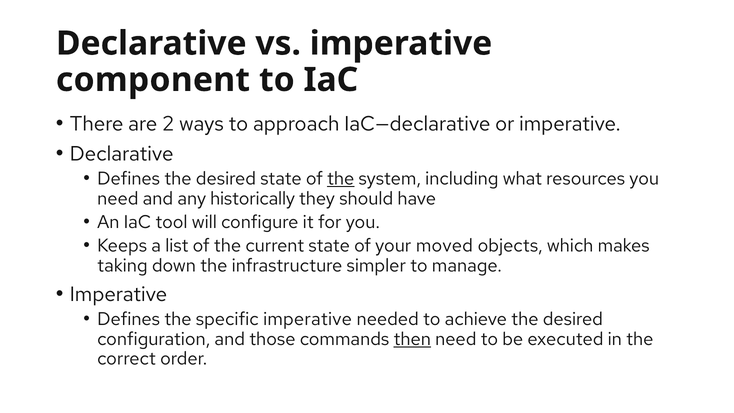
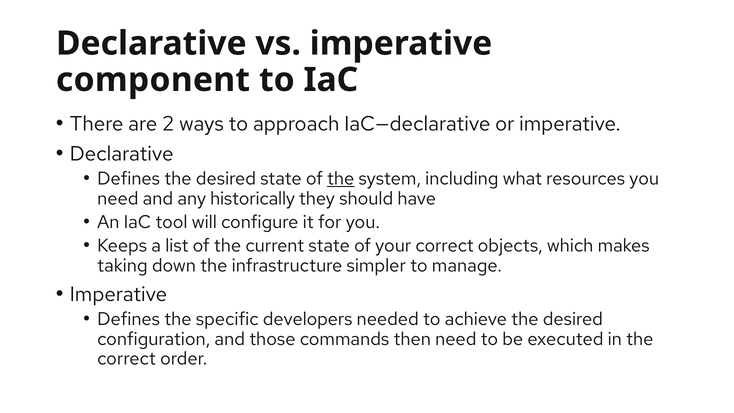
your moved: moved -> correct
specific imperative: imperative -> developers
then underline: present -> none
